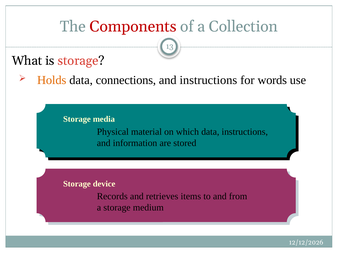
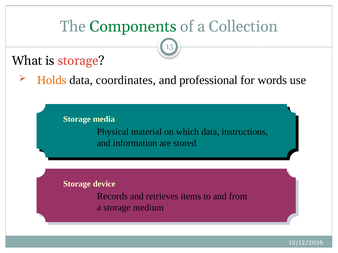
Components colour: red -> green
connections: connections -> coordinates
and instructions: instructions -> professional
